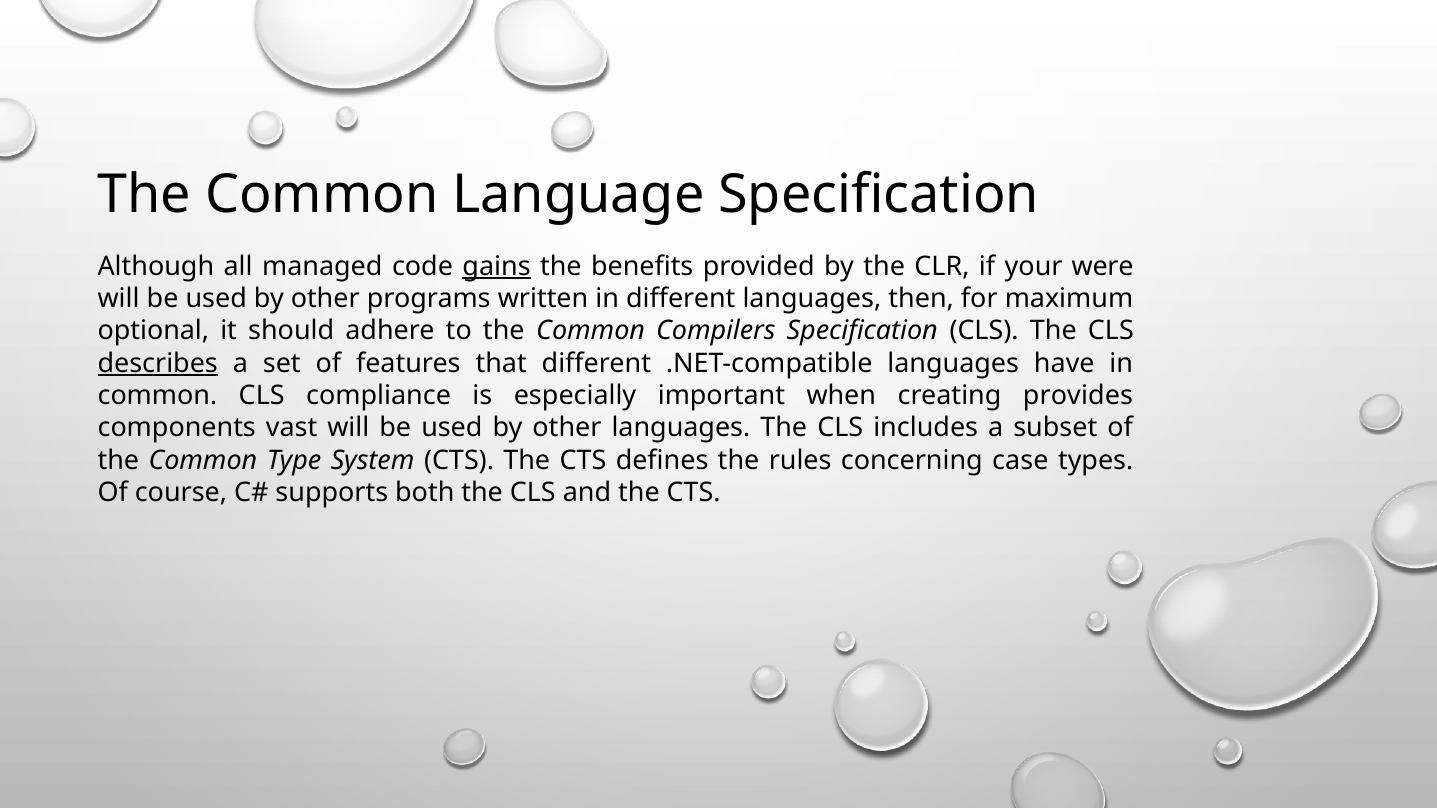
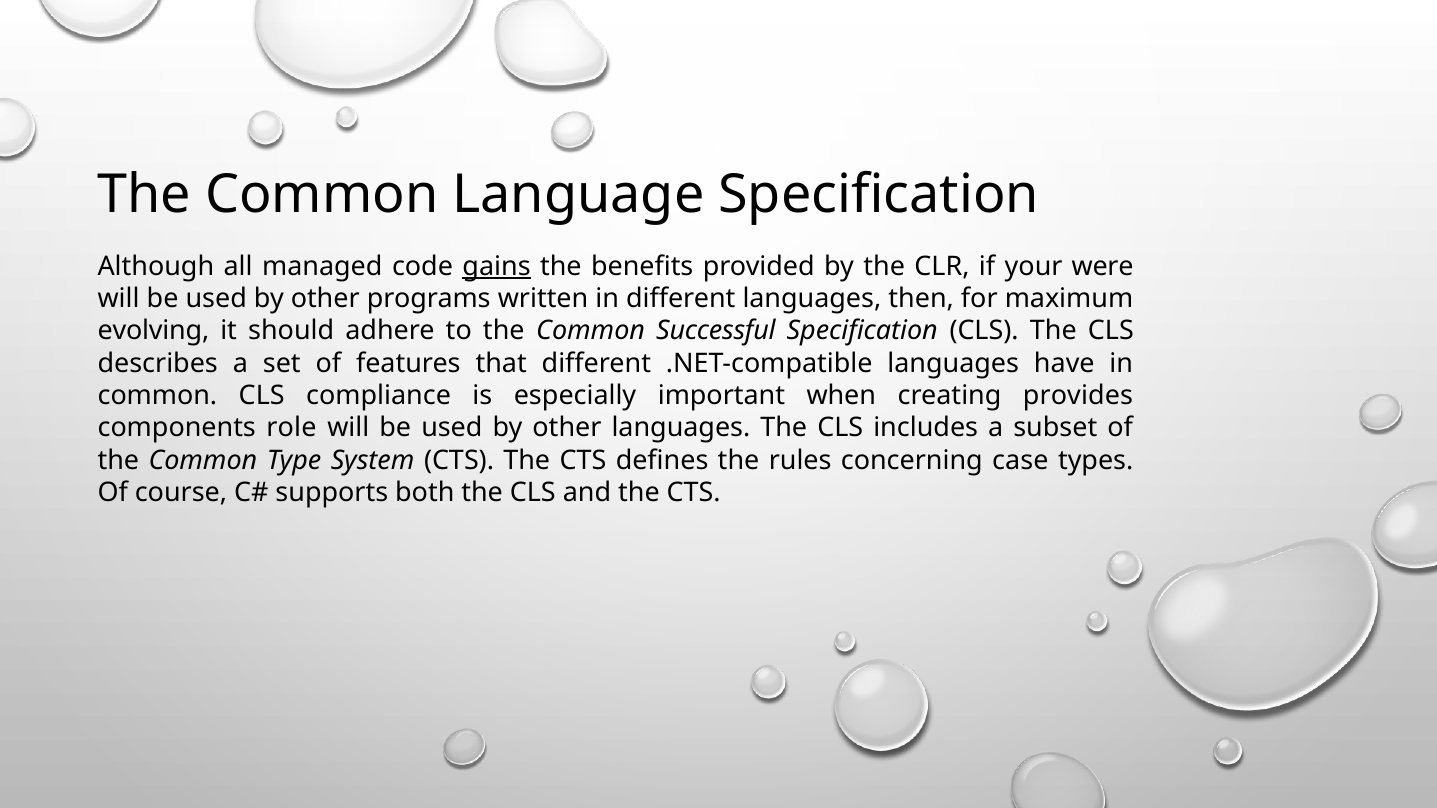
optional: optional -> evolving
Compilers: Compilers -> Successful
describes underline: present -> none
vast: vast -> role
